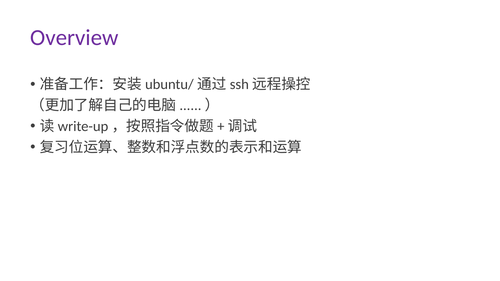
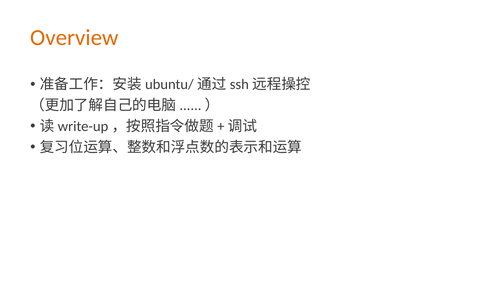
Overview colour: purple -> orange
